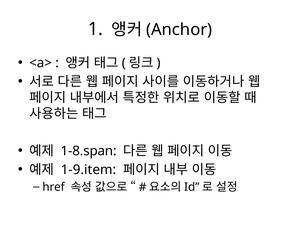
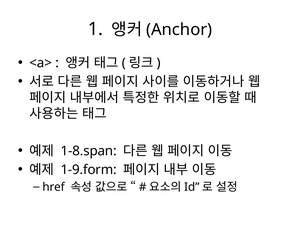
1-9.item: 1-9.item -> 1-9.form
